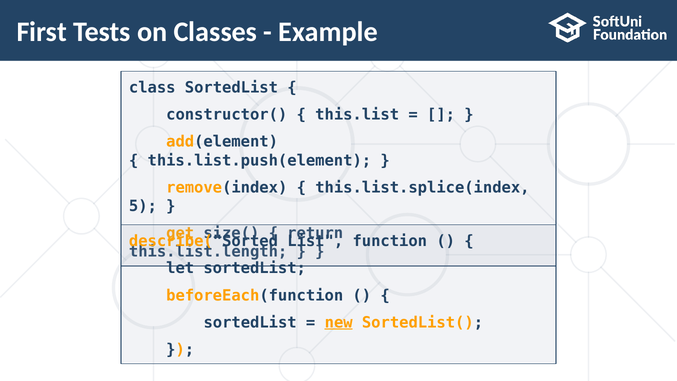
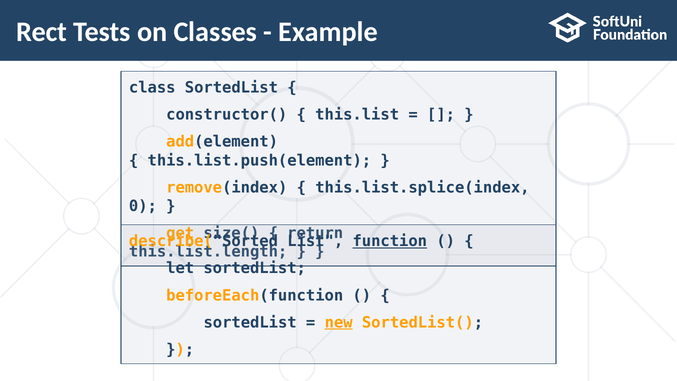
First: First -> Rect
5: 5 -> 0
function underline: none -> present
